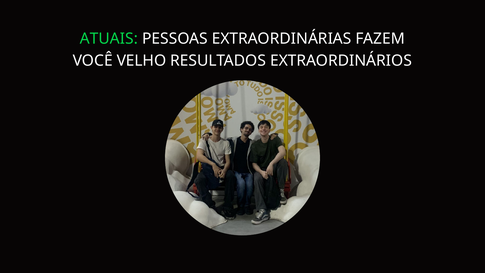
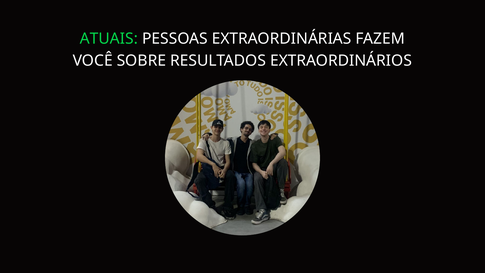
VELHO: VELHO -> SOBRE
